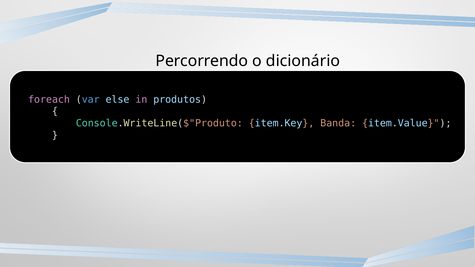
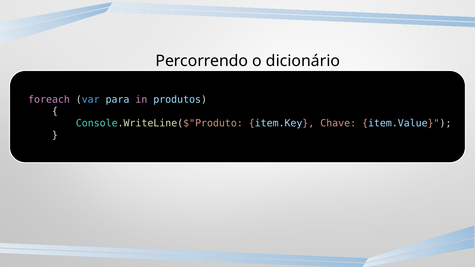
else: else -> para
Banda: Banda -> Chave
